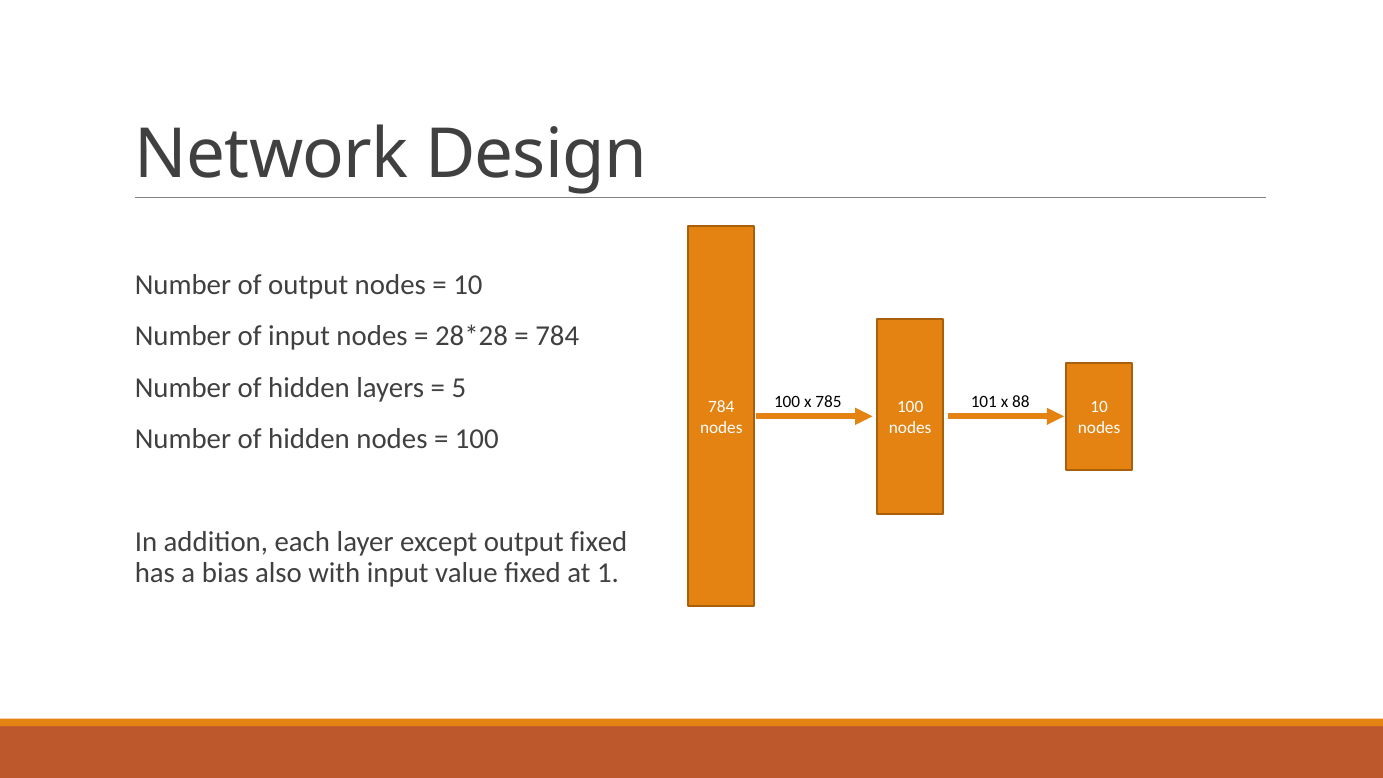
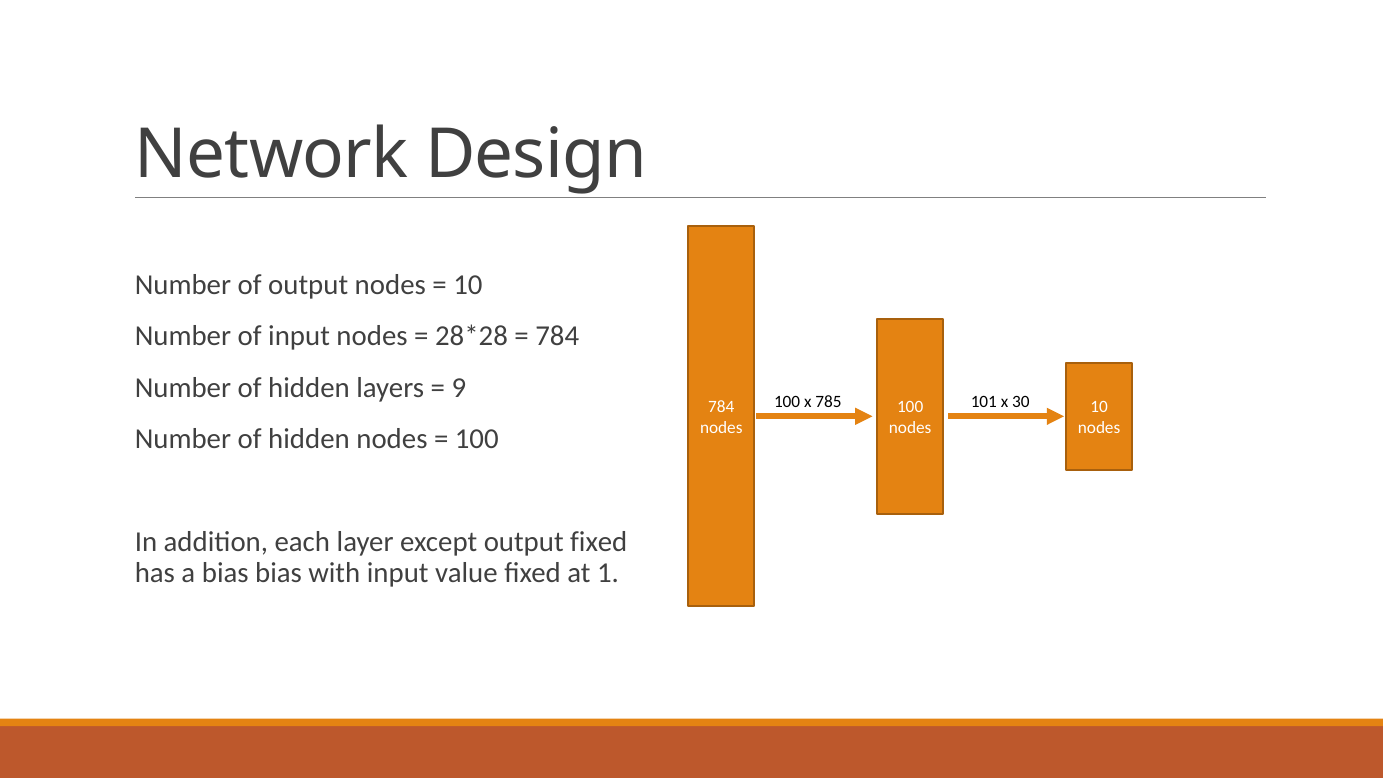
5: 5 -> 9
88: 88 -> 30
bias also: also -> bias
